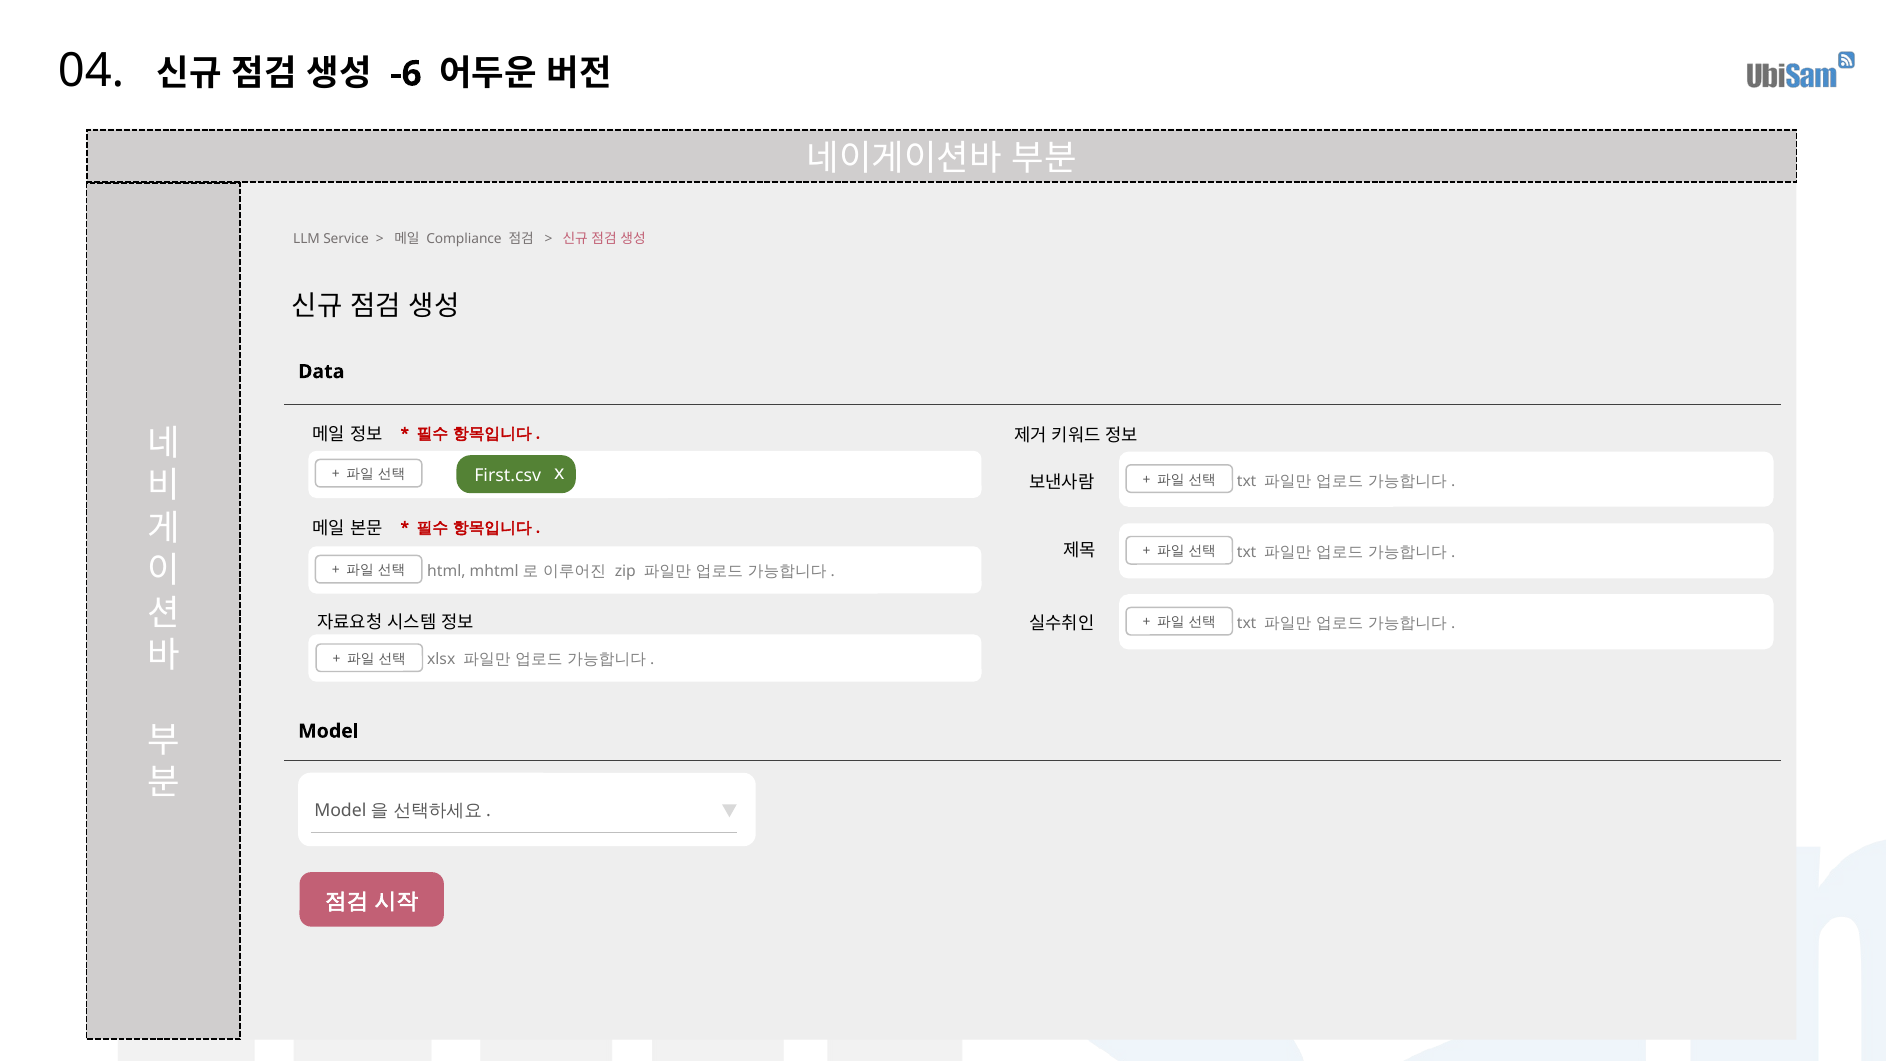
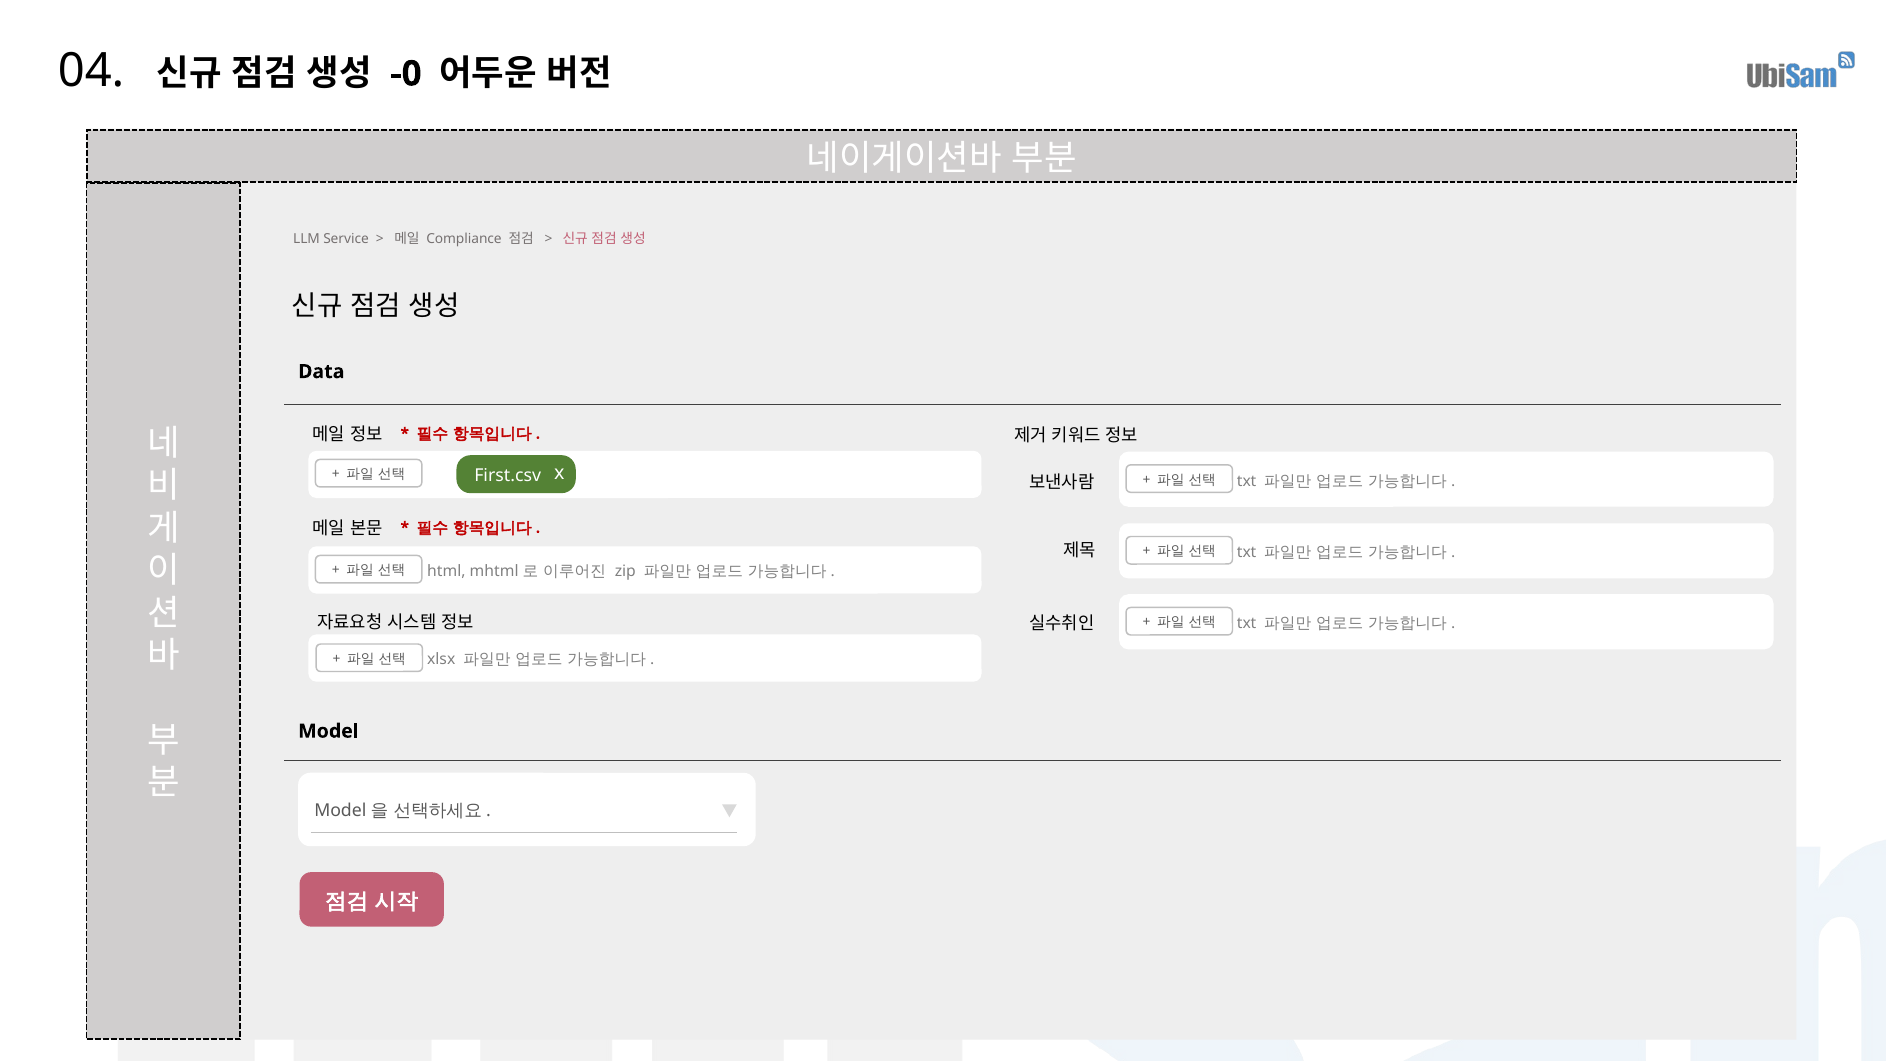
-6: -6 -> -0
